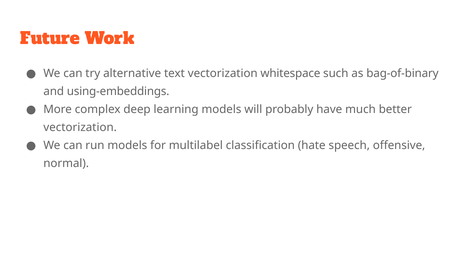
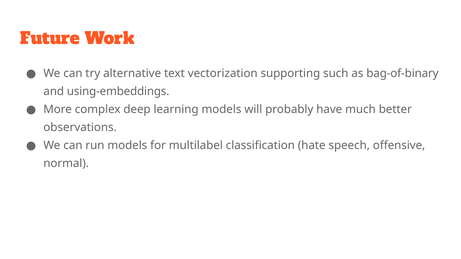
whitespace: whitespace -> supporting
vectorization at (80, 128): vectorization -> observations
